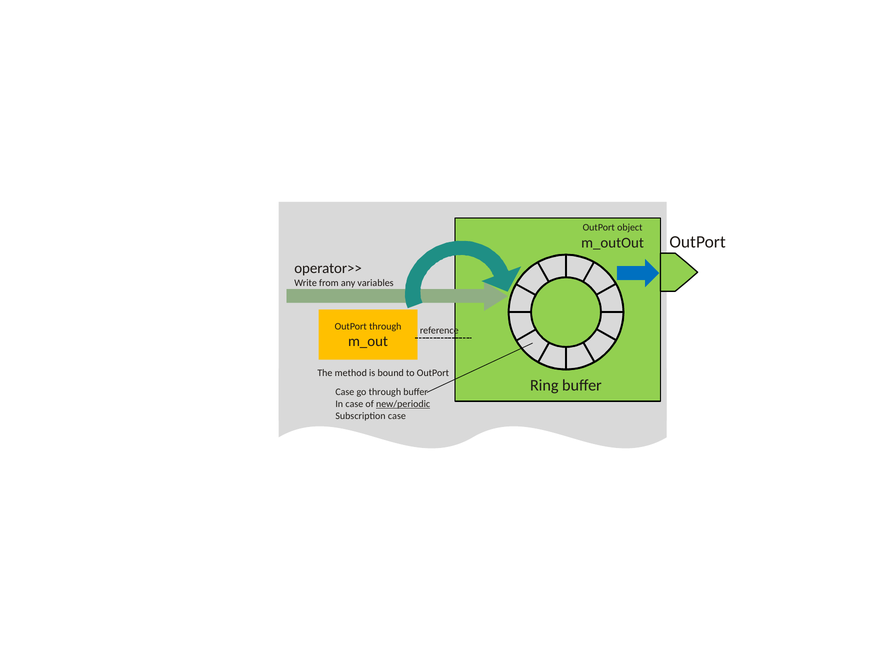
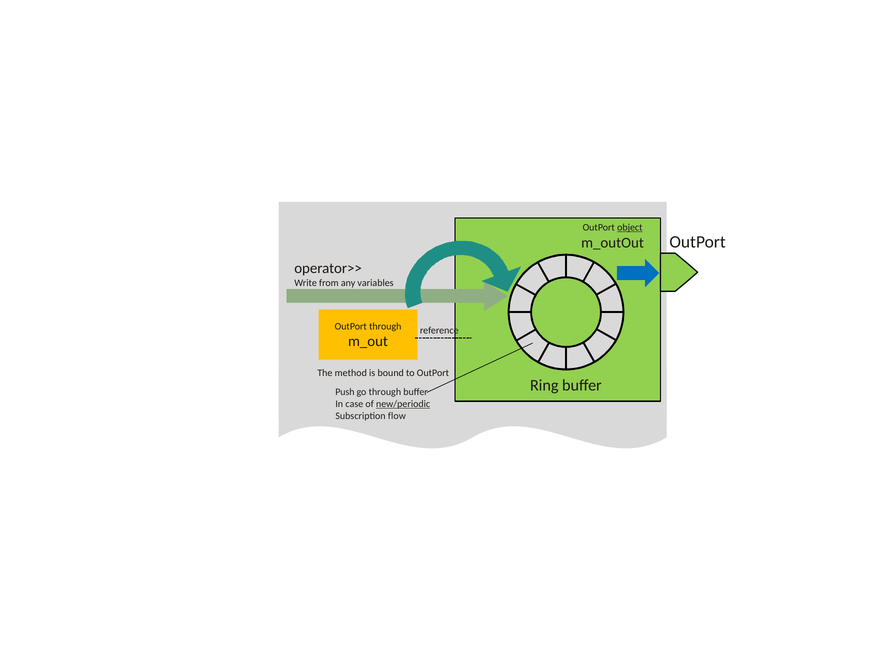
object underline: none -> present
Case at (345, 392): Case -> Push
Subscription case: case -> flow
